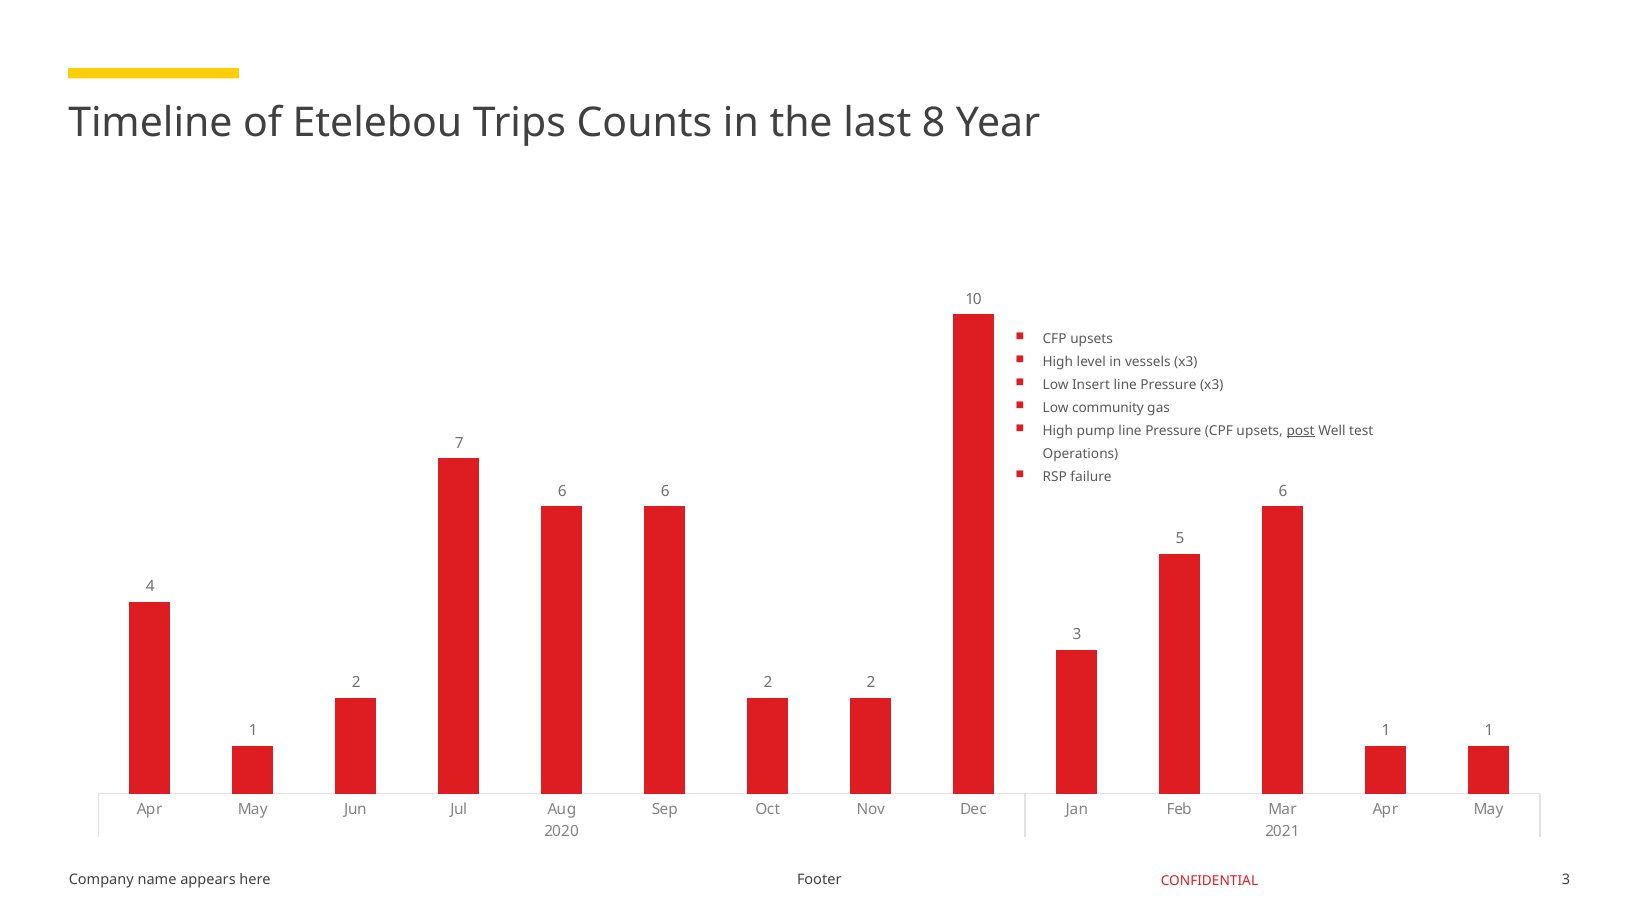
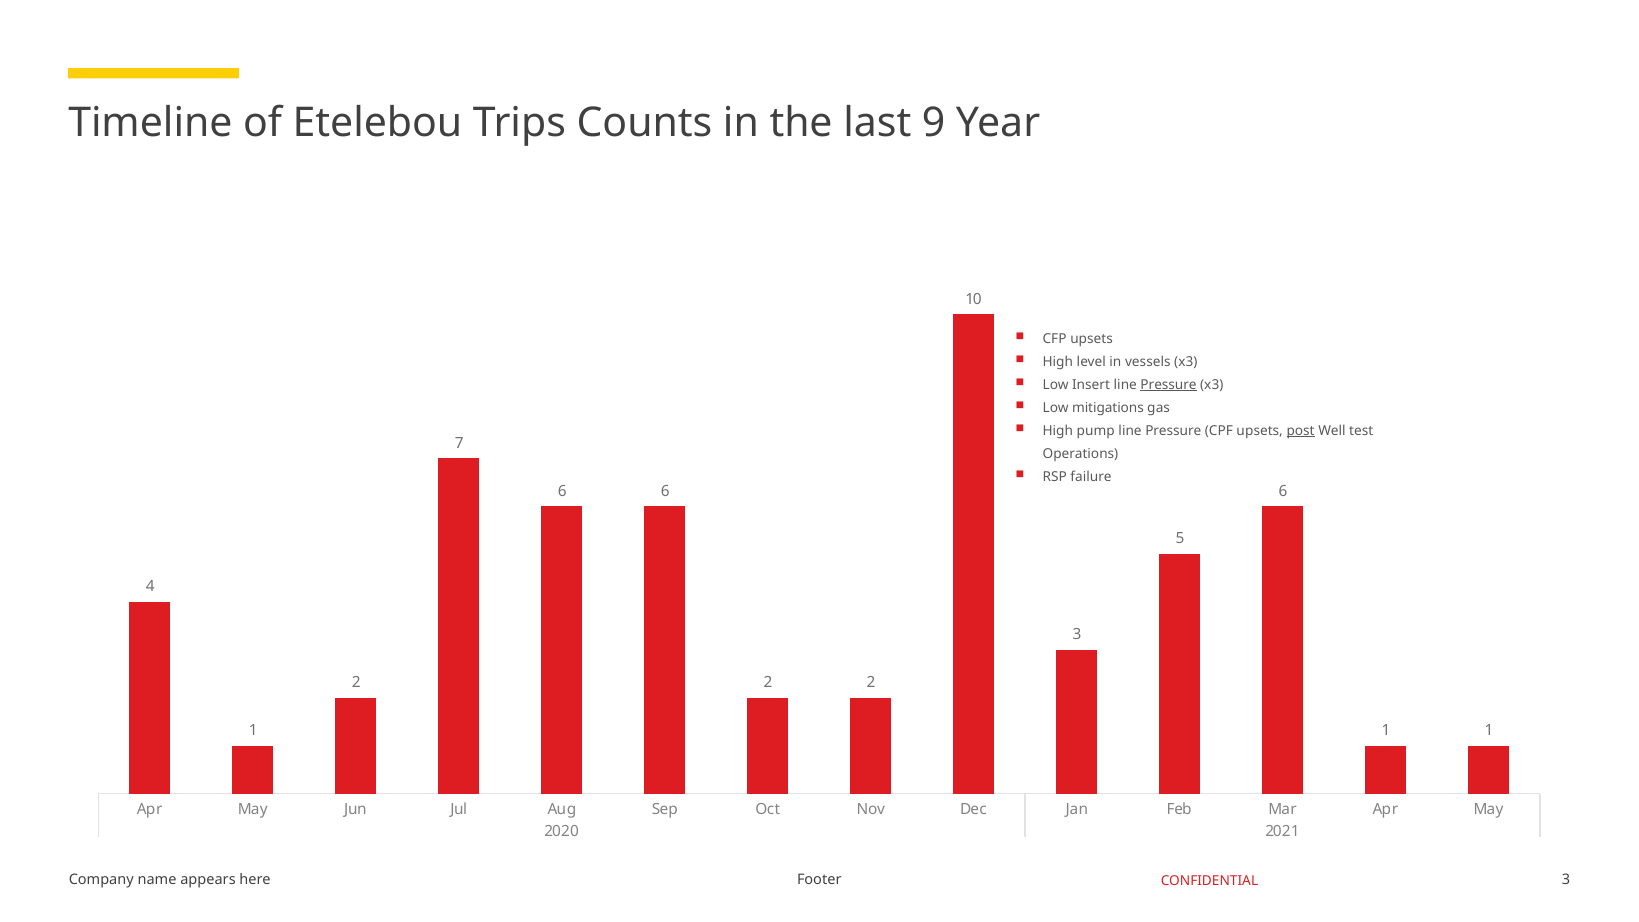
8: 8 -> 9
Pressure at (1169, 385) underline: none -> present
community: community -> mitigations
